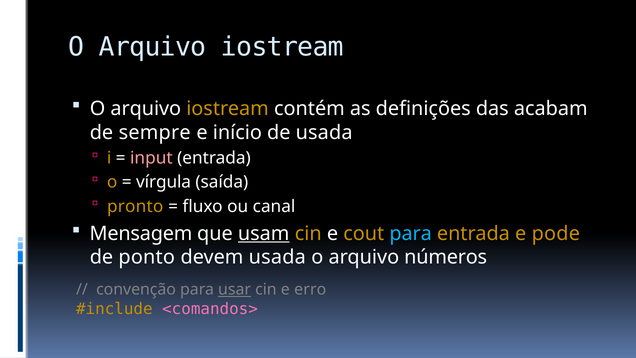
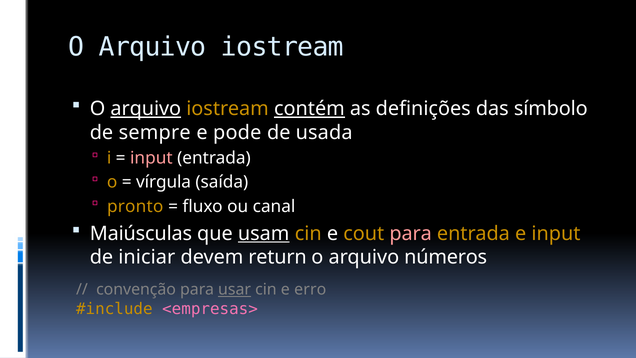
arquivo at (146, 109) underline: none -> present
contém underline: none -> present
acabam: acabam -> símbolo
início: início -> pode
Mensagem: Mensagem -> Maiúsculas
para at (411, 233) colour: light blue -> pink
e pode: pode -> input
ponto: ponto -> iniciar
devem usada: usada -> return
<comandos>: <comandos> -> <empresas>
